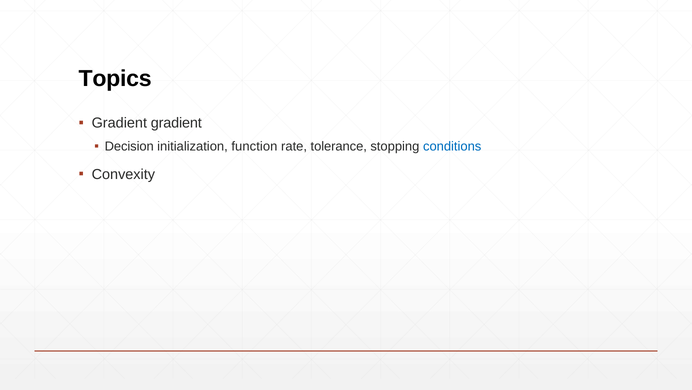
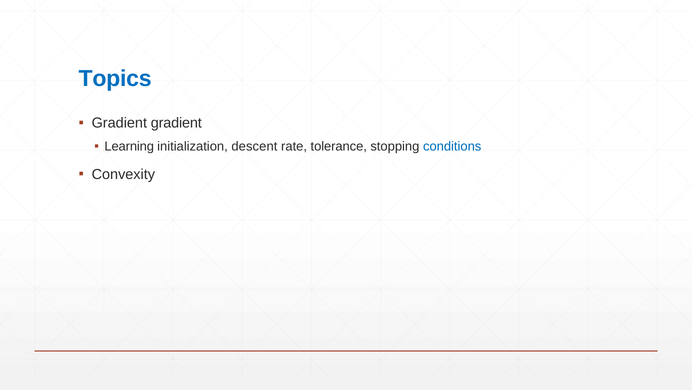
Topics colour: black -> blue
Decision: Decision -> Learning
function: function -> descent
